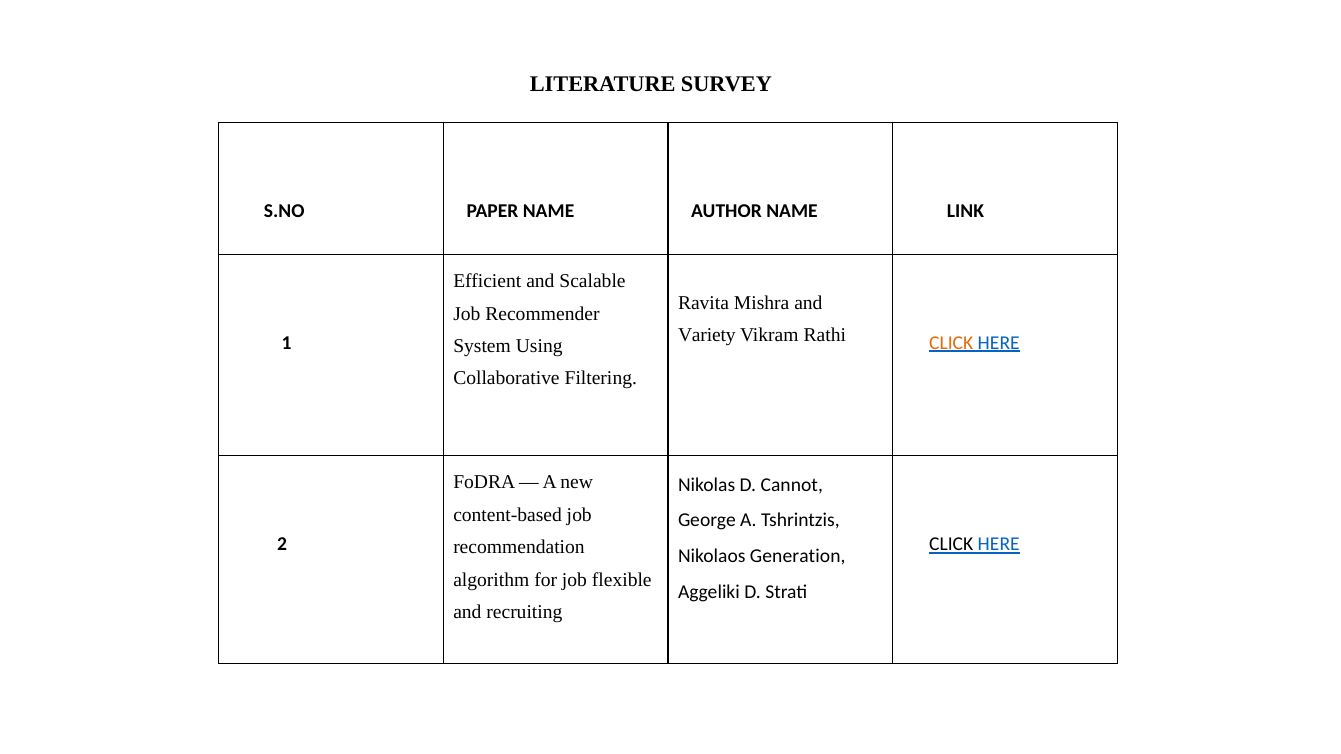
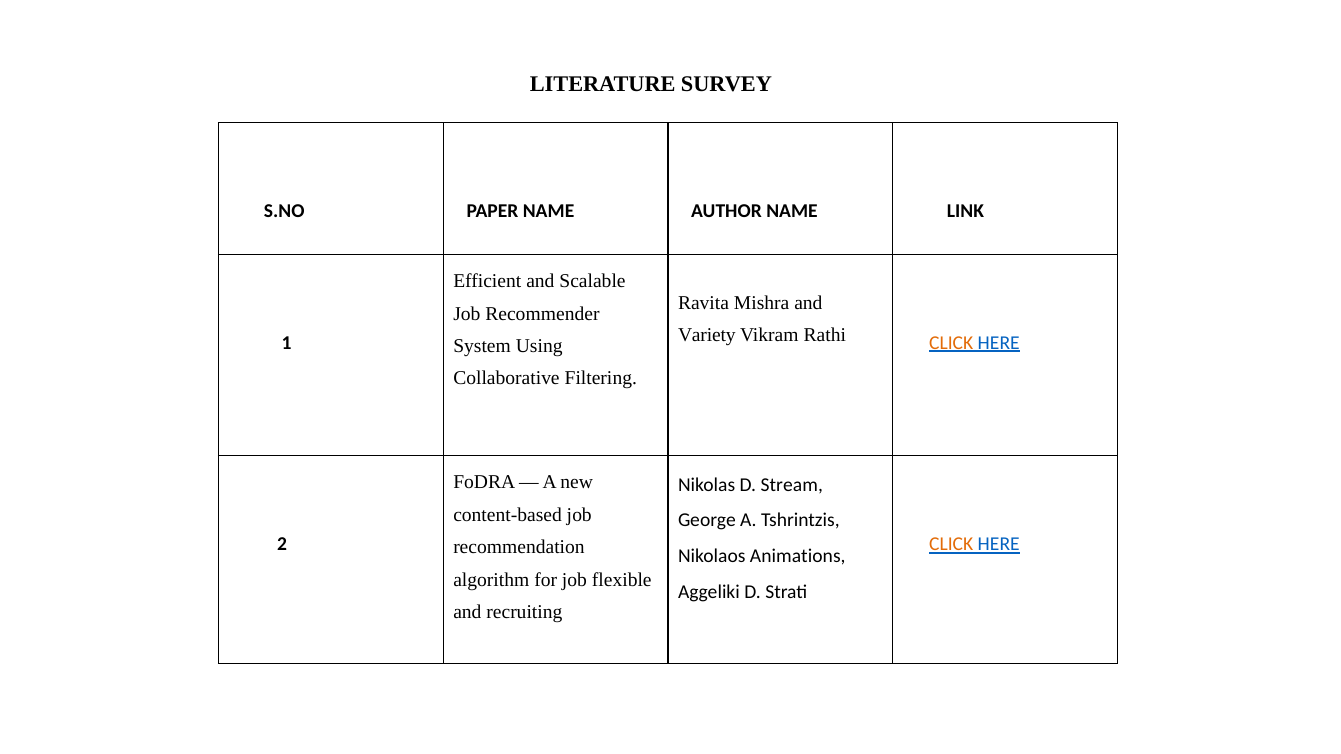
Cannot: Cannot -> Stream
CLICK at (951, 544) colour: black -> orange
Generation: Generation -> Animations
